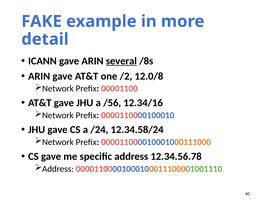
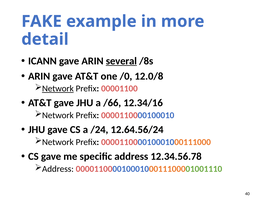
/2: /2 -> /0
Network at (58, 89) underline: none -> present
/56: /56 -> /66
12.34.58/24: 12.34.58/24 -> 12.64.56/24
